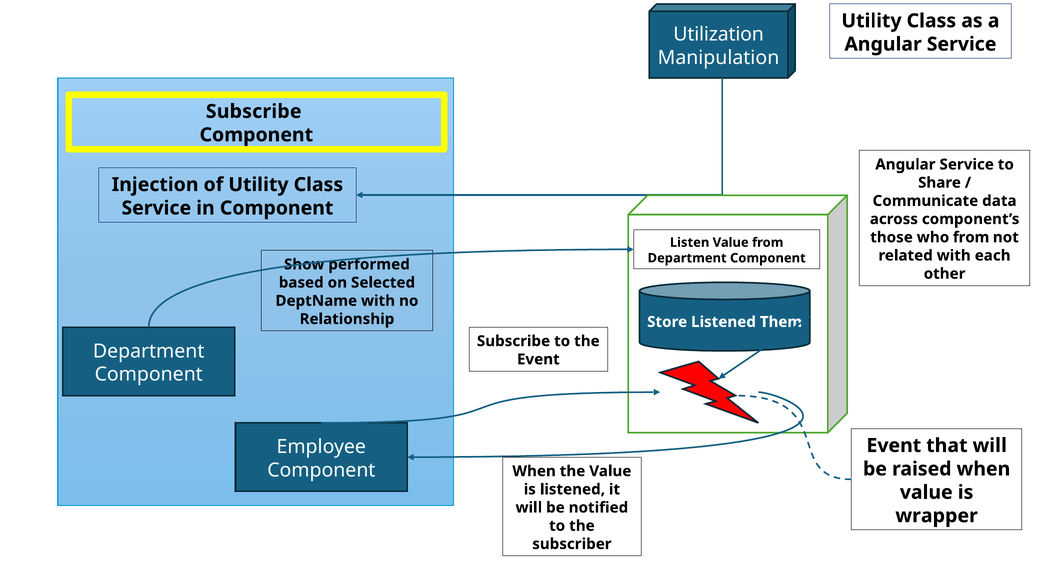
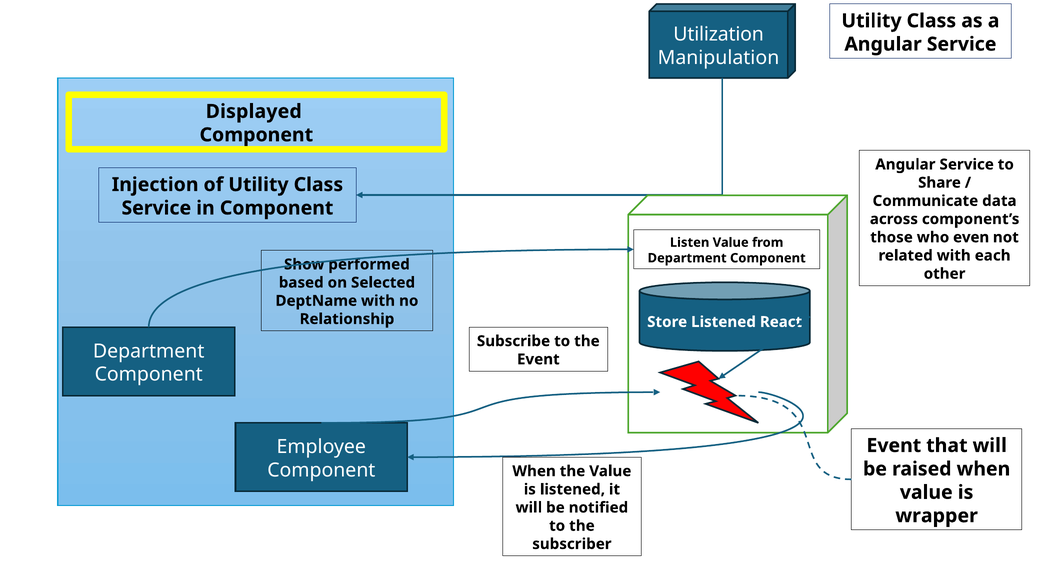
Subscribe at (254, 111): Subscribe -> Displayed
who from: from -> even
Them: Them -> React
